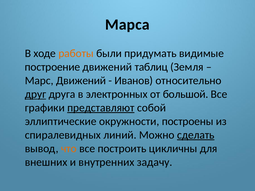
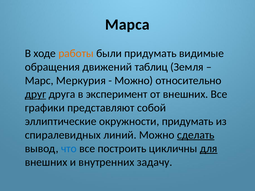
построение: построение -> обращения
Марс Движений: Движений -> Меркурия
Иванов at (134, 81): Иванов -> Можно
электронных: электронных -> эксперимент
от большой: большой -> внешних
представляют underline: present -> none
окружности построены: построены -> придумать
что colour: orange -> blue
для underline: none -> present
